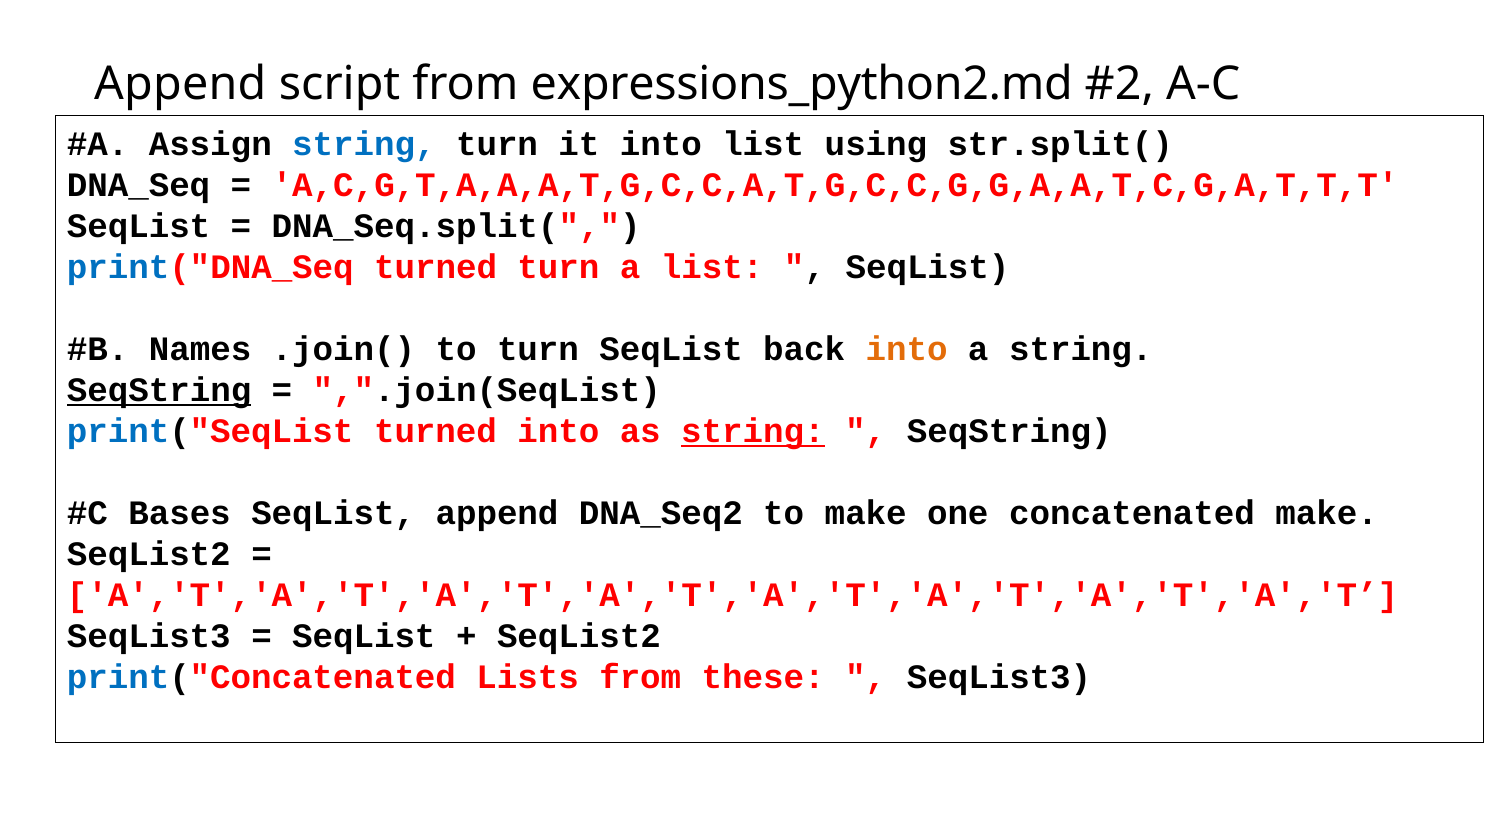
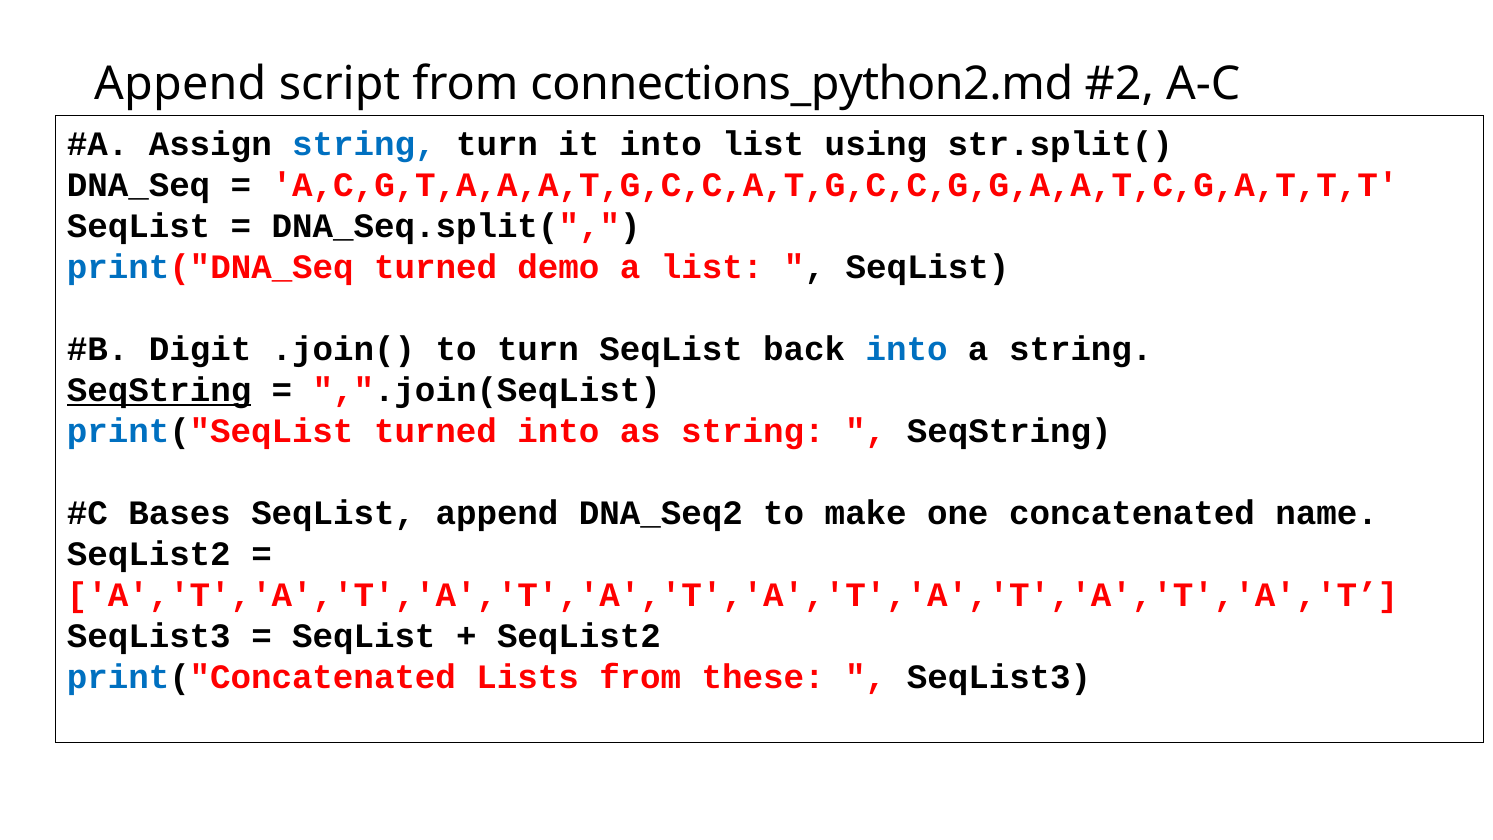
expressions_python2.md: expressions_python2.md -> connections_python2.md
turned turn: turn -> demo
Names: Names -> Digit
into at (907, 349) colour: orange -> blue
string at (753, 431) underline: present -> none
concatenated make: make -> name
